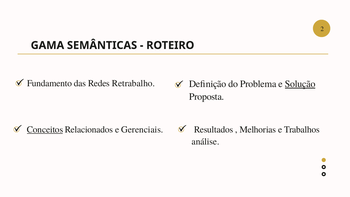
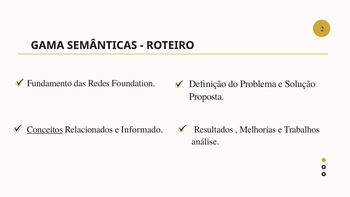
Retrabalho: Retrabalho -> Foundation
Solução underline: present -> none
Gerenciais: Gerenciais -> Informado
